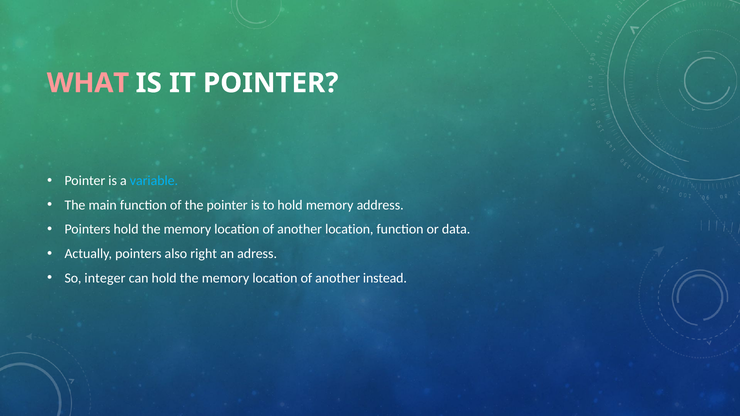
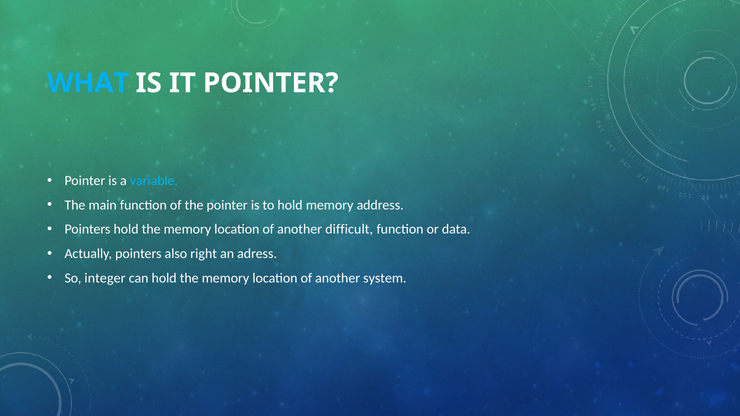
WHAT colour: pink -> light blue
another location: location -> difficult
instead: instead -> system
